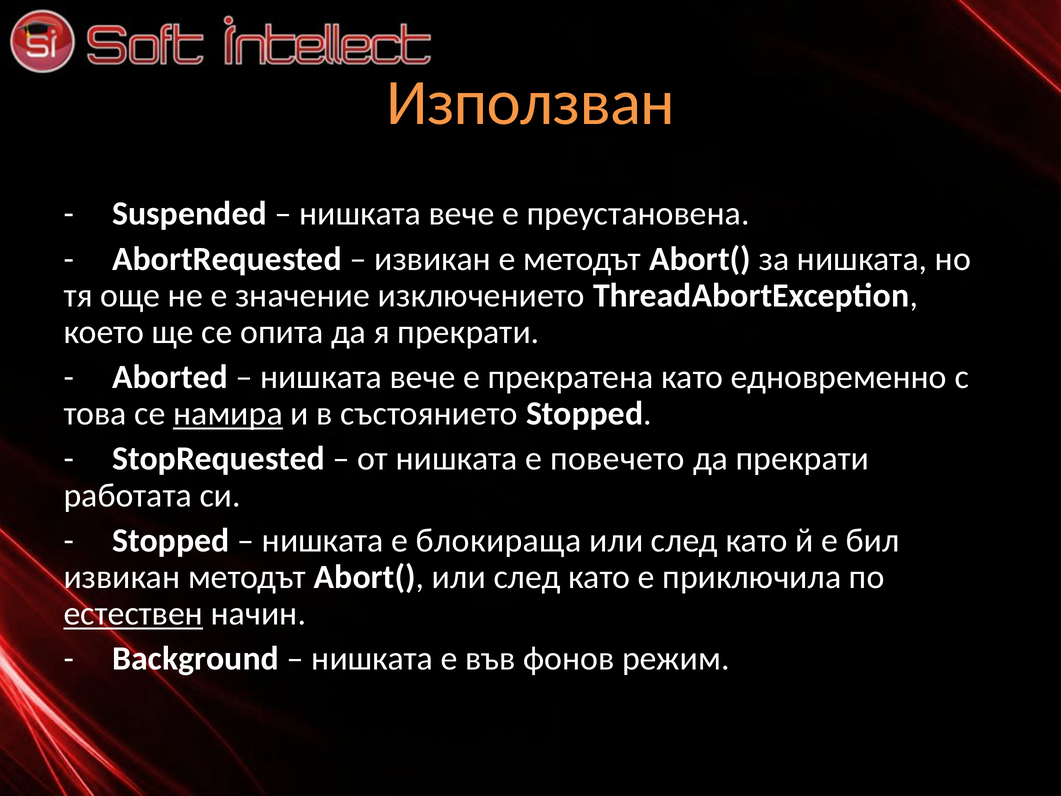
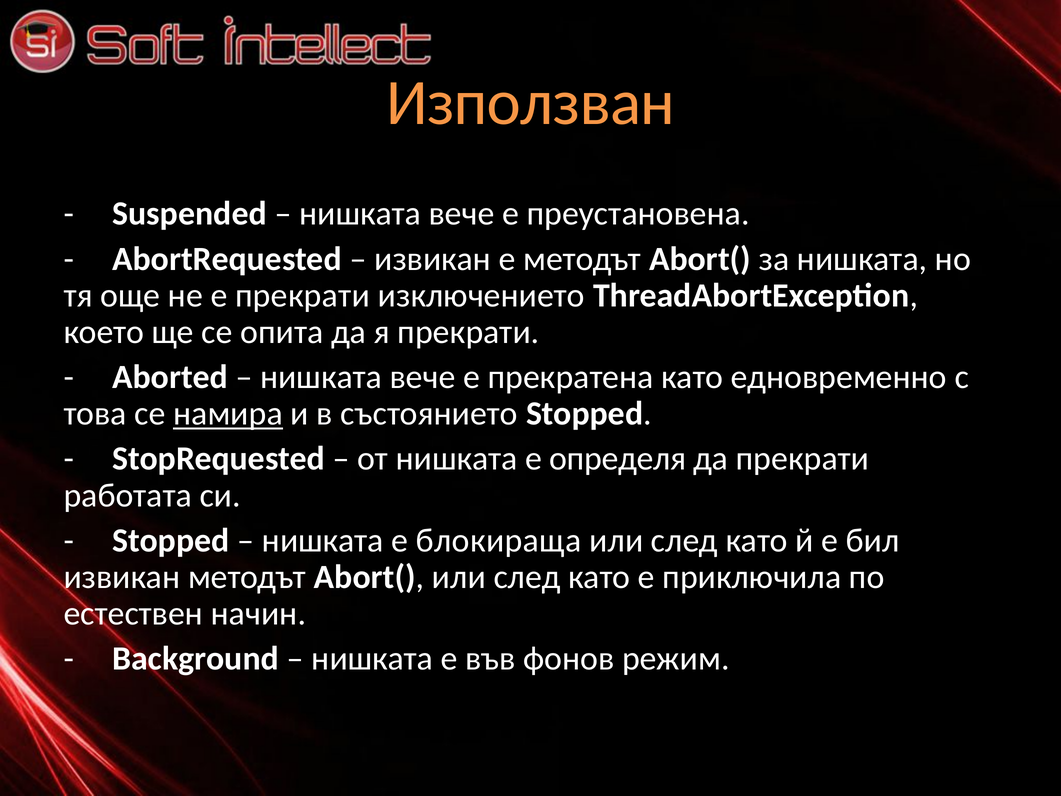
е значение: значение -> прекрати
повечето: повечето -> определя
естествен underline: present -> none
